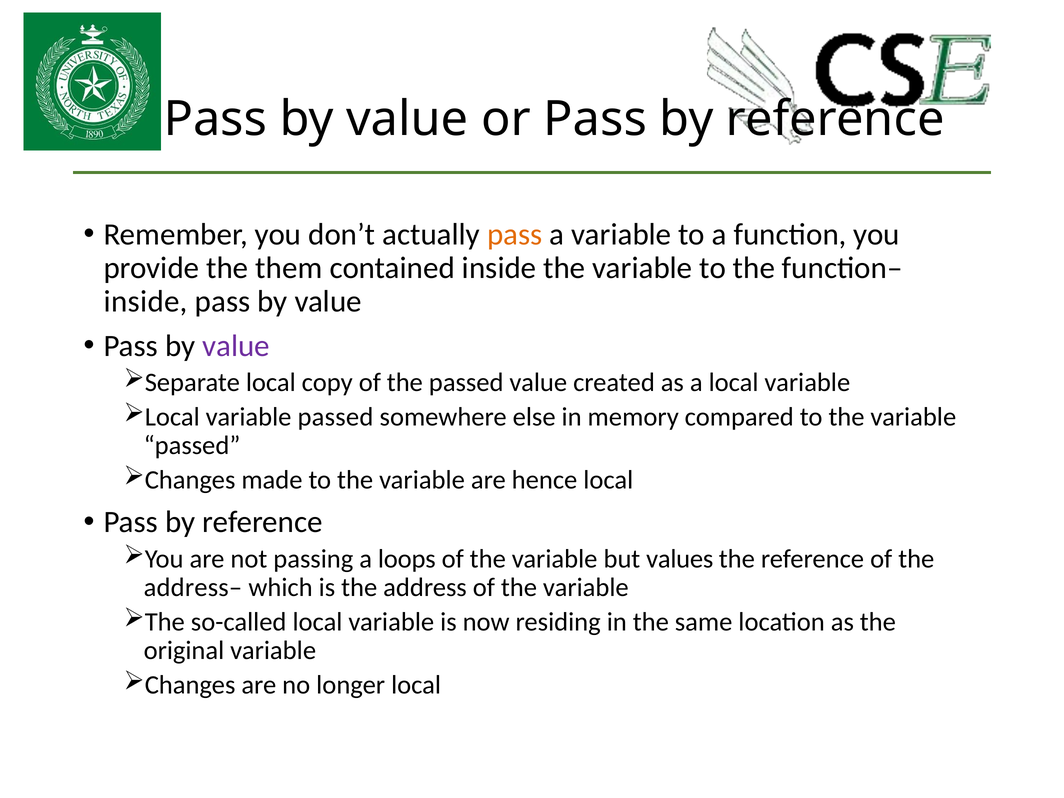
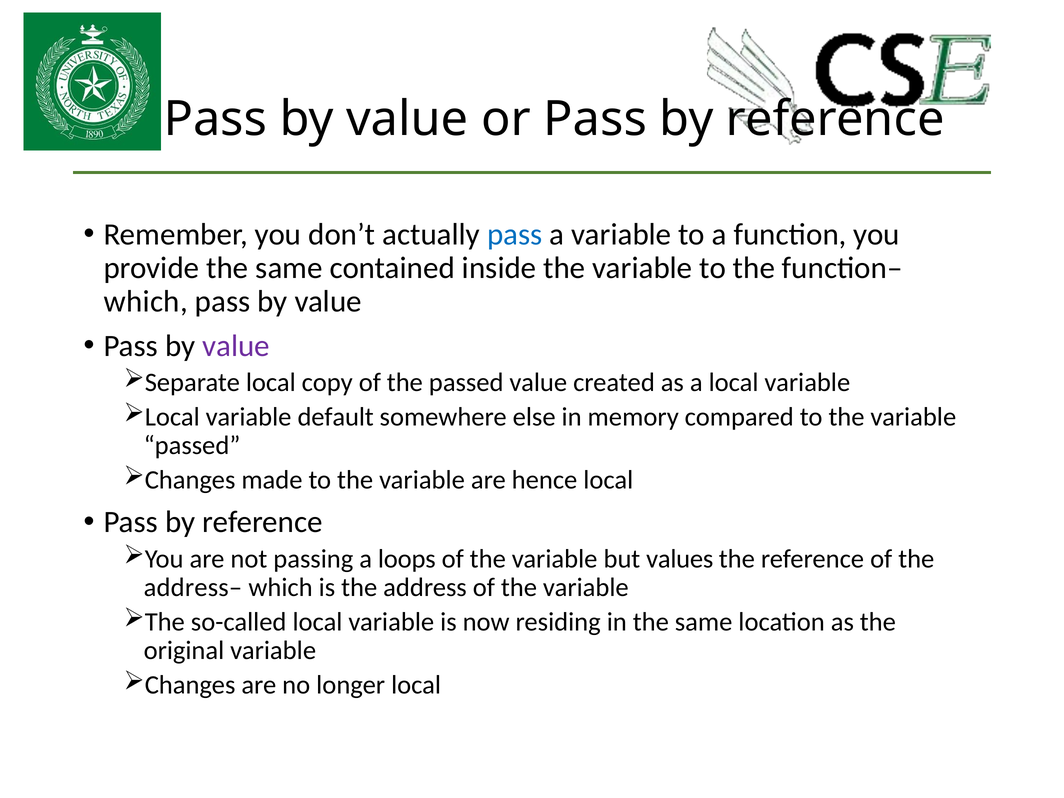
pass at (515, 234) colour: orange -> blue
provide the them: them -> same
inside at (146, 301): inside -> which
passed at (335, 417): passed -> default
